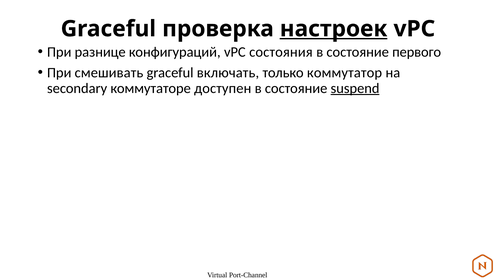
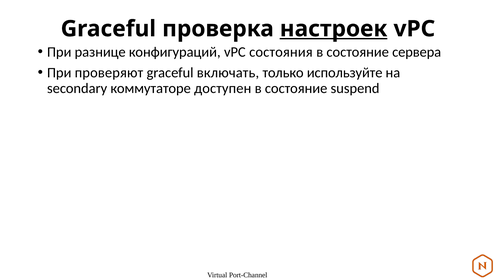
первого: первого -> сервера
смешивать: смешивать -> проверяют
коммутатор: коммутатор -> используйте
suspend underline: present -> none
